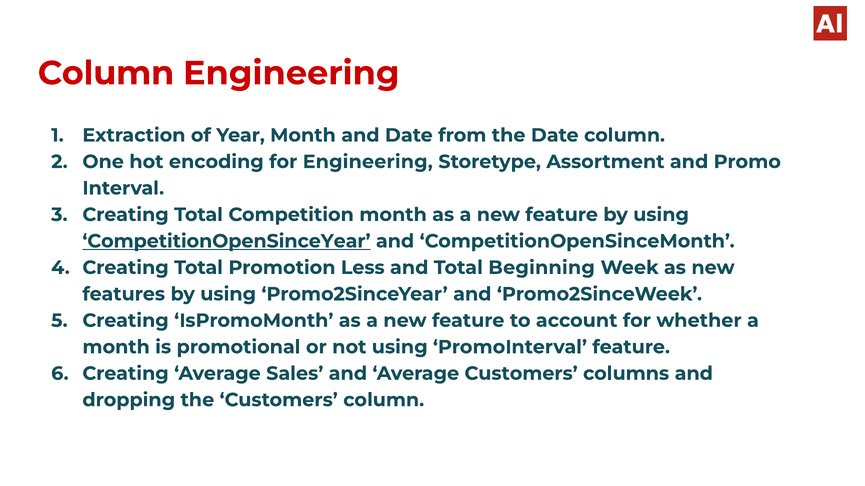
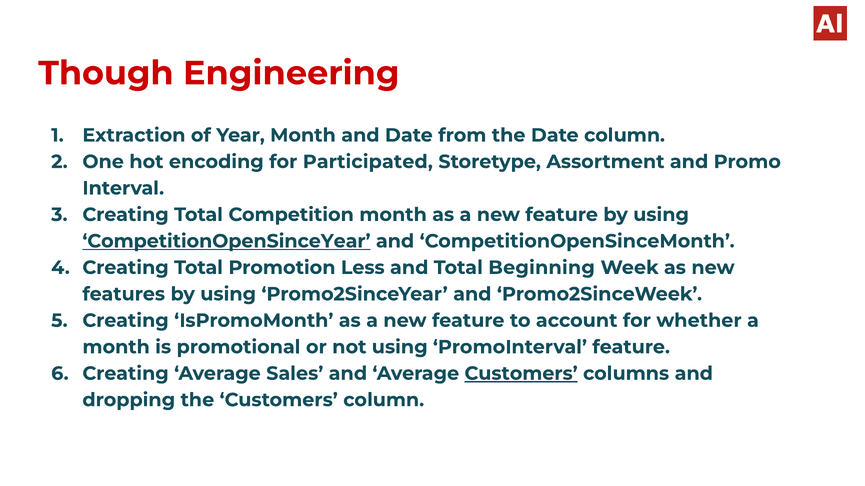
Column at (106, 73): Column -> Though
for Engineering: Engineering -> Participated
Customers at (521, 374) underline: none -> present
